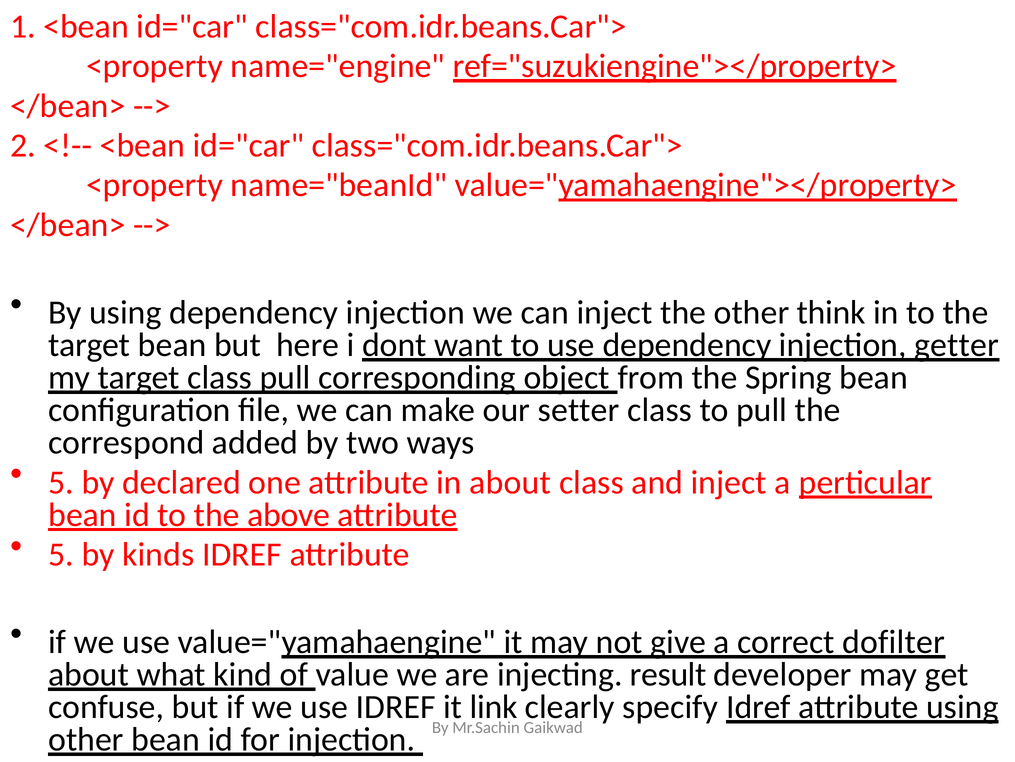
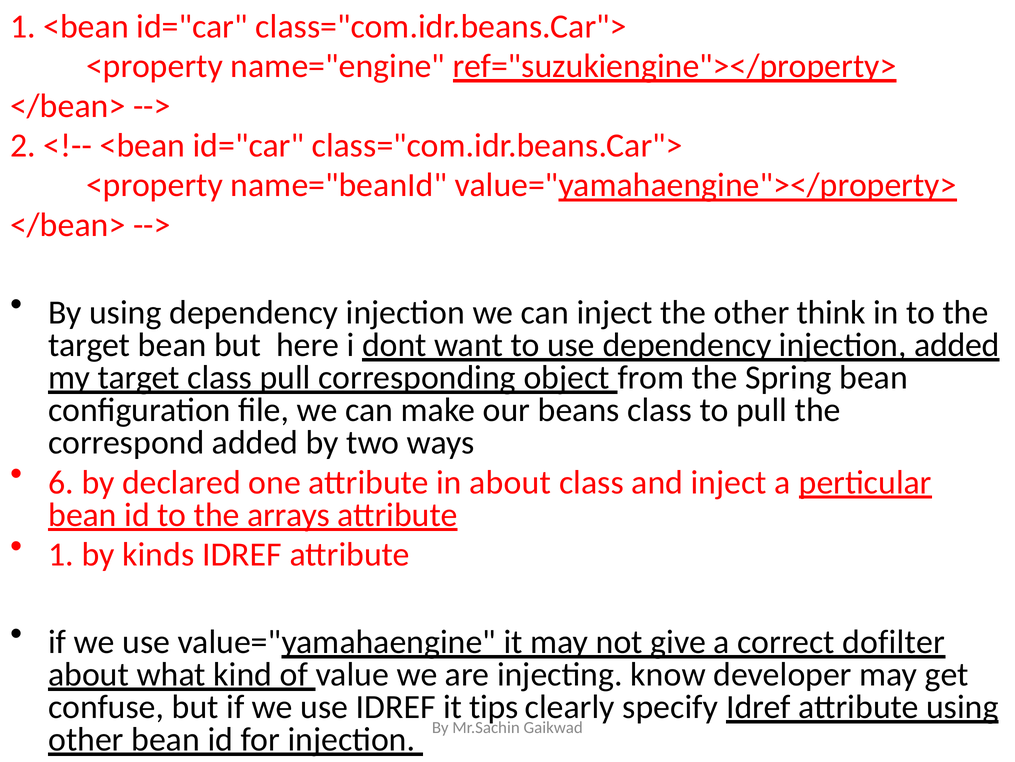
injection getter: getter -> added
setter: setter -> beans
5 at (61, 482): 5 -> 6
above: above -> arrays
5 at (61, 554): 5 -> 1
result: result -> know
link: link -> tips
